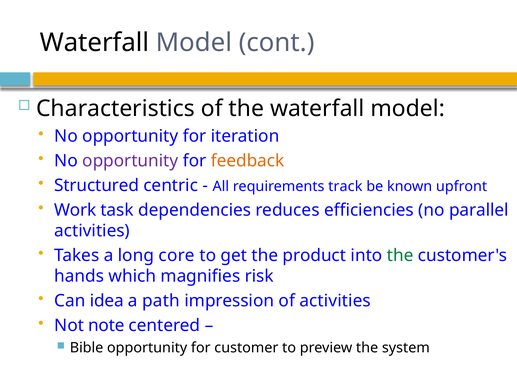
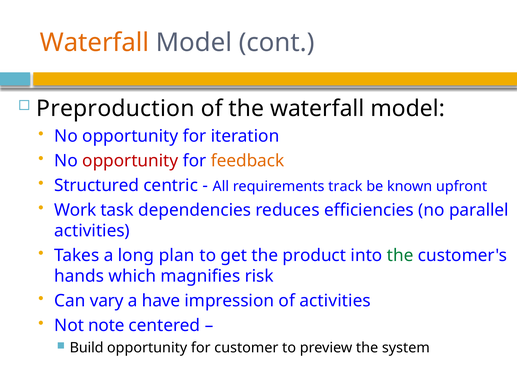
Waterfall at (94, 43) colour: black -> orange
Characteristics: Characteristics -> Preproduction
opportunity at (130, 161) colour: purple -> red
core: core -> plan
idea: idea -> vary
path: path -> have
Bible: Bible -> Build
